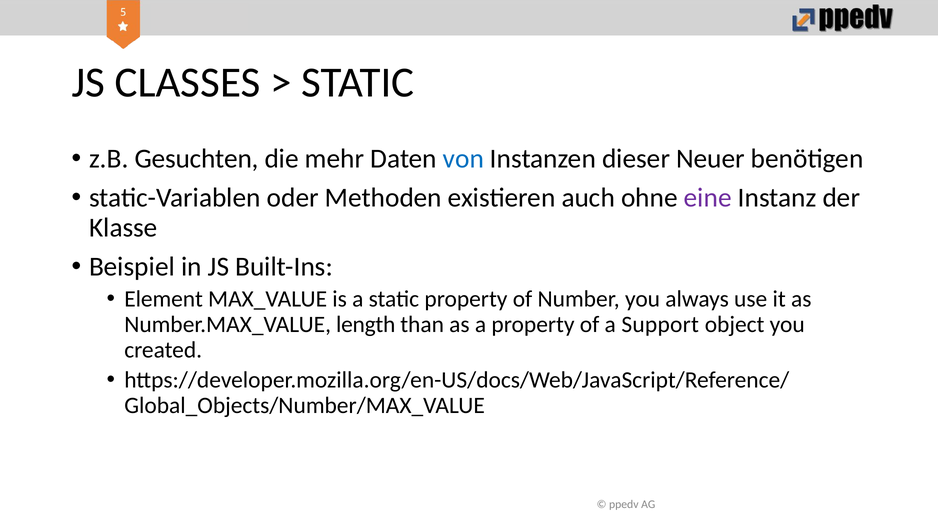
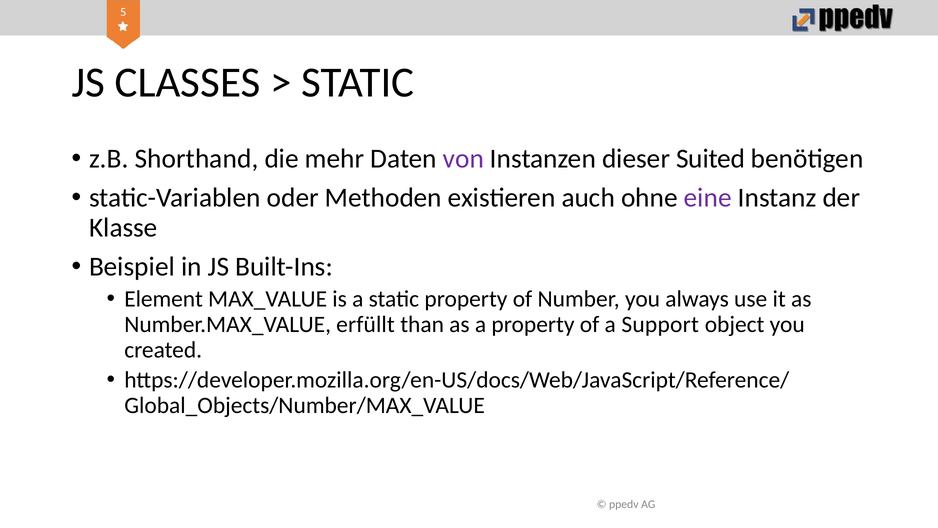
Gesuchten: Gesuchten -> Shorthand
von colour: blue -> purple
Neuer: Neuer -> Suited
length: length -> erfüllt
